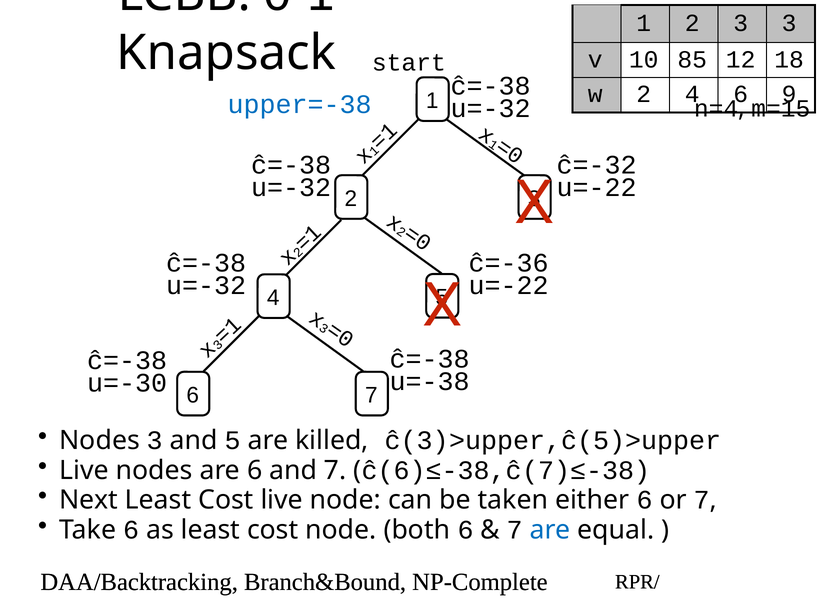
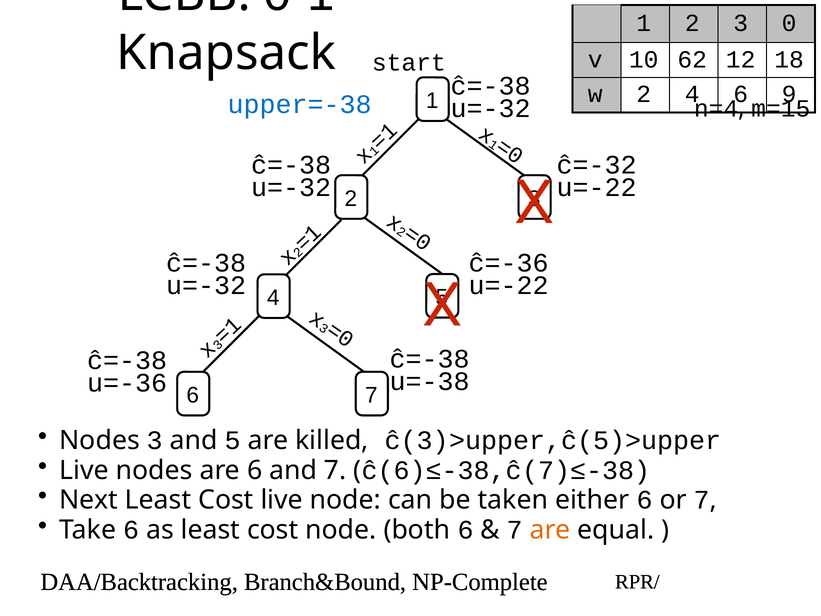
3 3: 3 -> 0
85: 85 -> 62
u=-30: u=-30 -> u=-36
are at (550, 530) colour: blue -> orange
